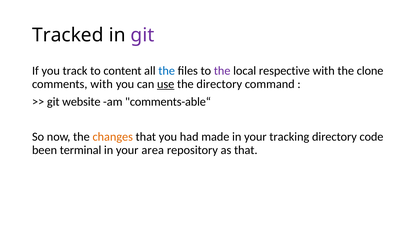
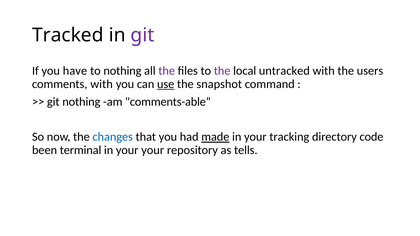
track: track -> have
to content: content -> nothing
the at (167, 71) colour: blue -> purple
respective: respective -> untracked
clone: clone -> users
the directory: directory -> snapshot
git website: website -> nothing
changes colour: orange -> blue
made underline: none -> present
your area: area -> your
as that: that -> tells
